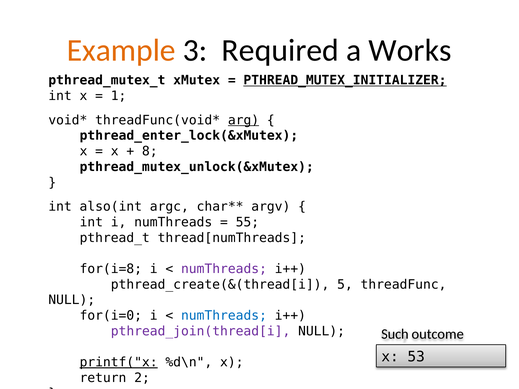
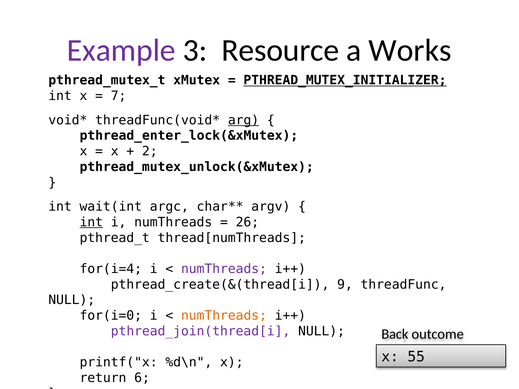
Example colour: orange -> purple
Required: Required -> Resource
1: 1 -> 7
8: 8 -> 2
also(int: also(int -> wait(int
int at (91, 222) underline: none -> present
55: 55 -> 26
for(i=8: for(i=8 -> for(i=4
5: 5 -> 9
numThreads at (224, 316) colour: blue -> orange
Such: Such -> Back
53: 53 -> 55
printf("x underline: present -> none
2: 2 -> 6
